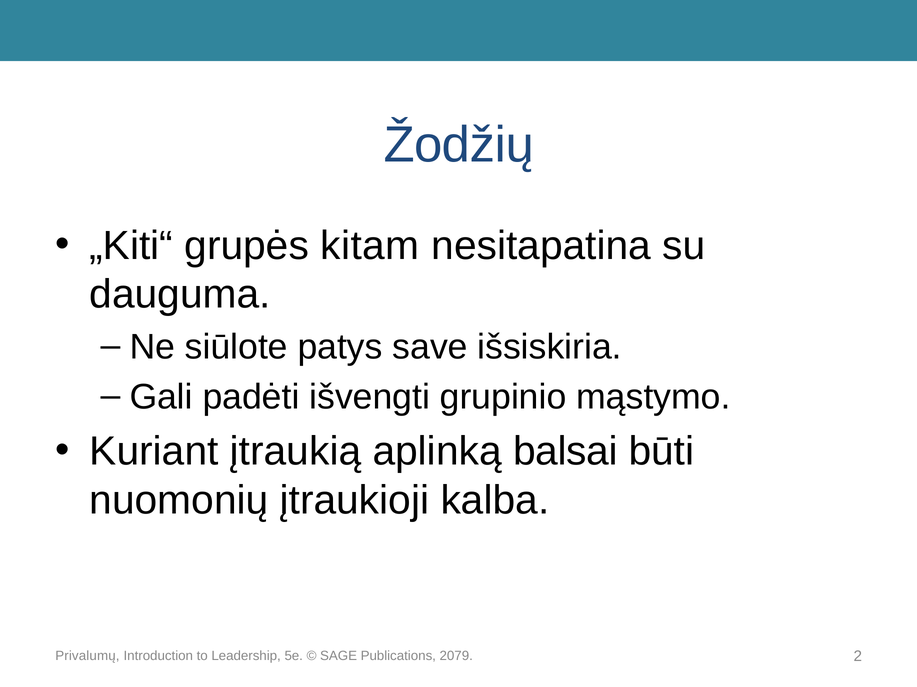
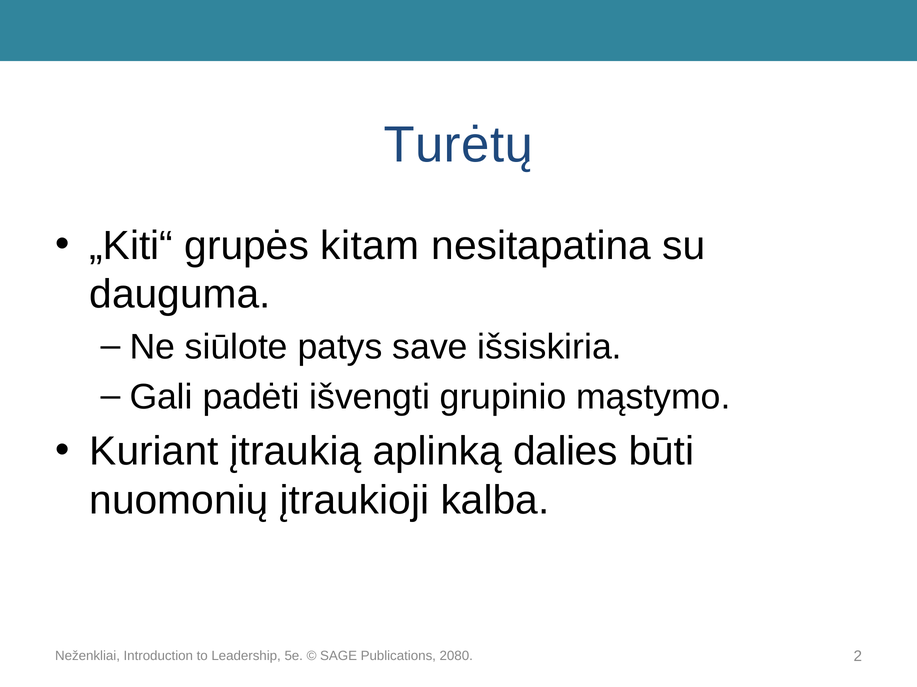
Žodžių: Žodžių -> Turėtų
balsai: balsai -> dalies
Privalumų: Privalumų -> Neženkliai
2079: 2079 -> 2080
